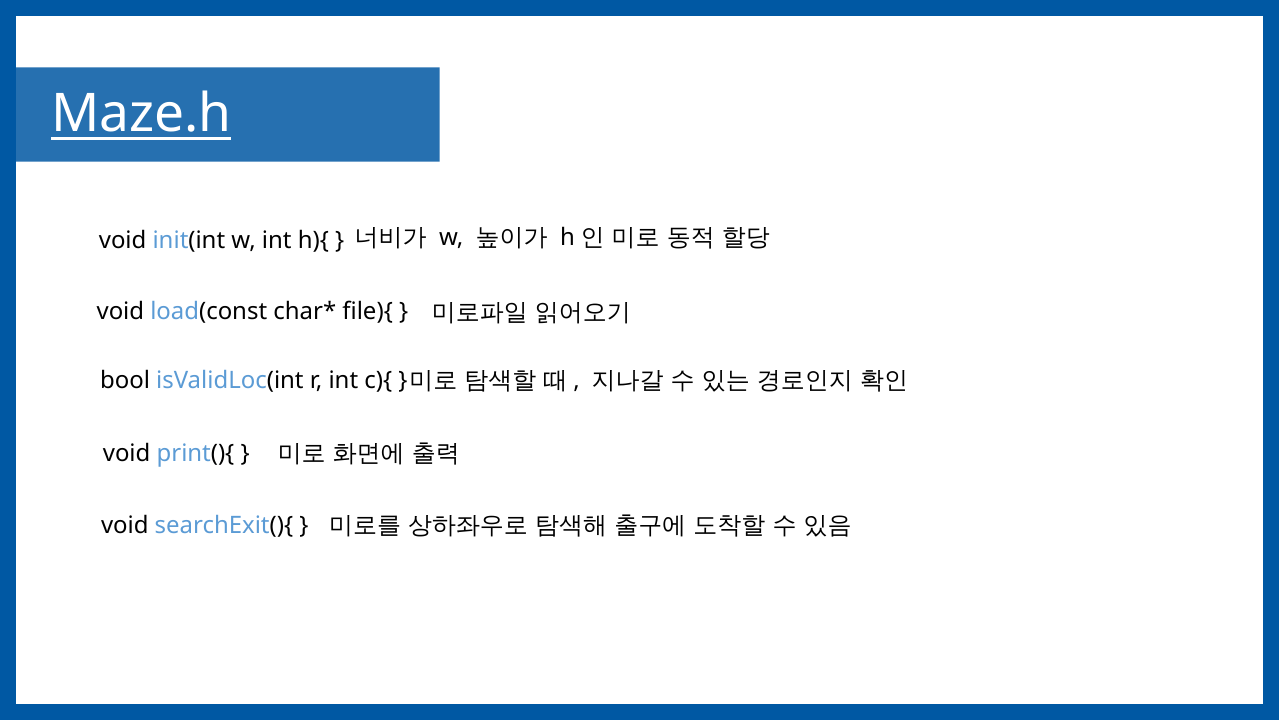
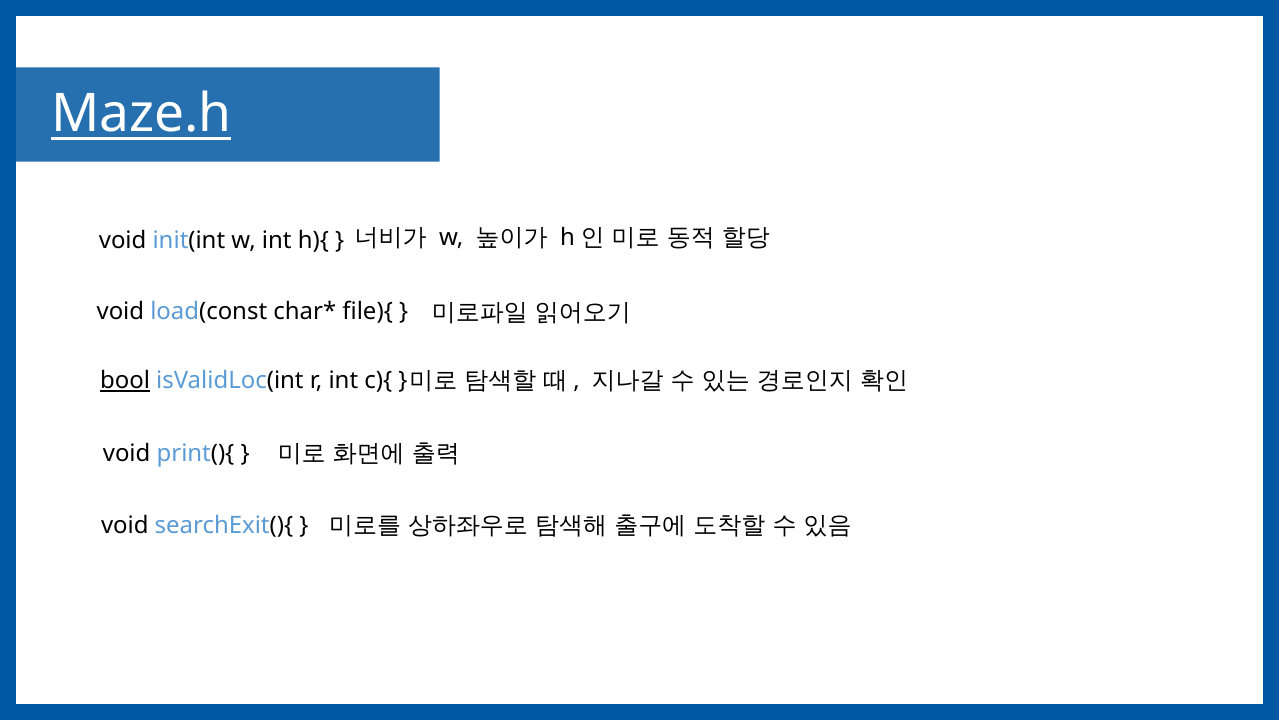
bool underline: none -> present
